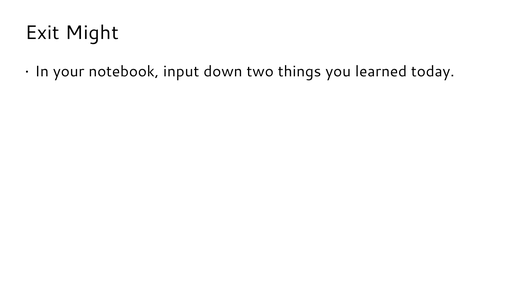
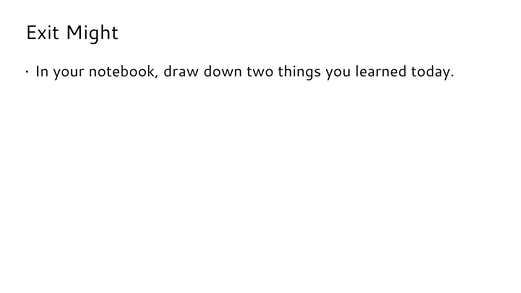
input: input -> draw
